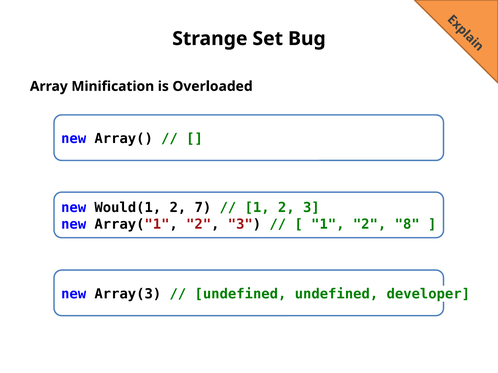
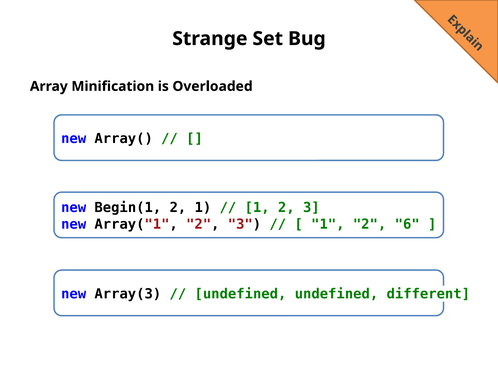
Would(1: Would(1 -> Begin(1
2 7: 7 -> 1
8: 8 -> 6
developer: developer -> different
